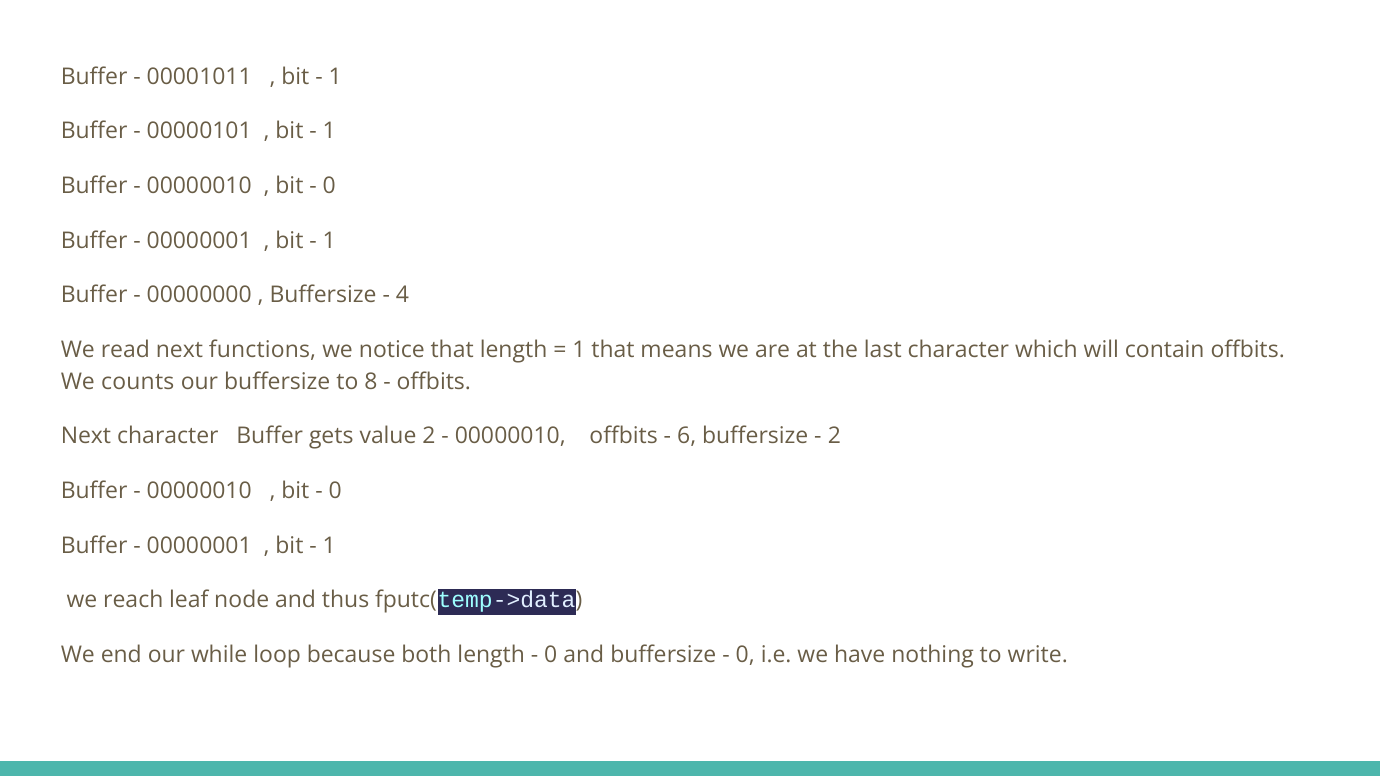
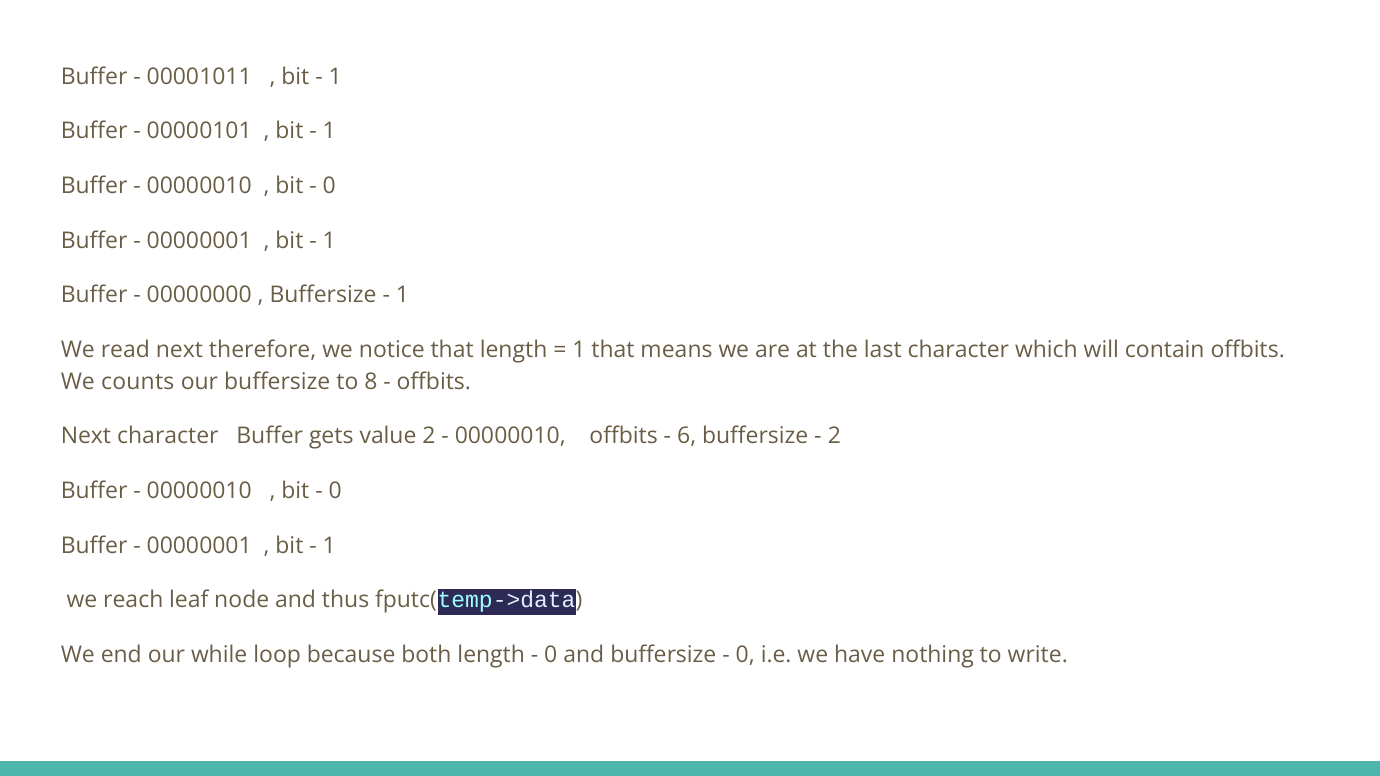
4 at (402, 295): 4 -> 1
functions: functions -> therefore
